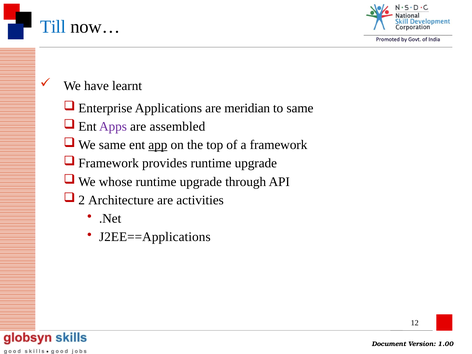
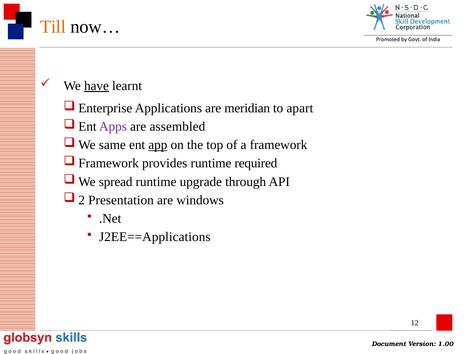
Till colour: blue -> orange
have underline: none -> present
to same: same -> apart
provides runtime upgrade: upgrade -> required
whose: whose -> spread
Architecture: Architecture -> Presentation
activities: activities -> windows
